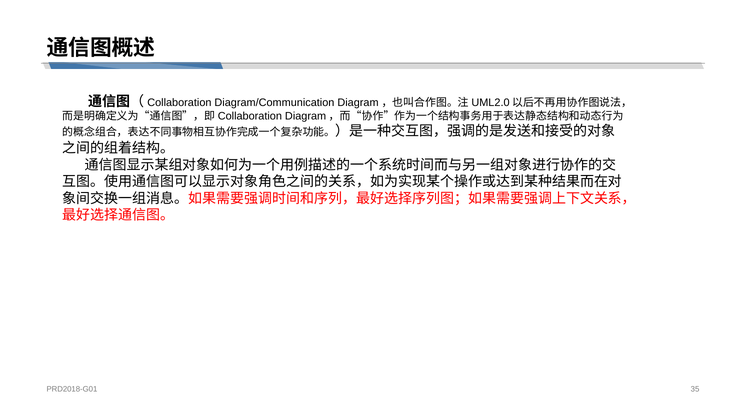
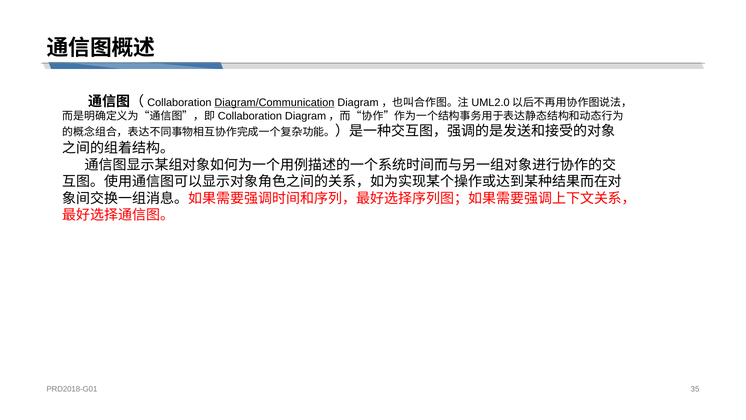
Diagram/Communication underline: none -> present
